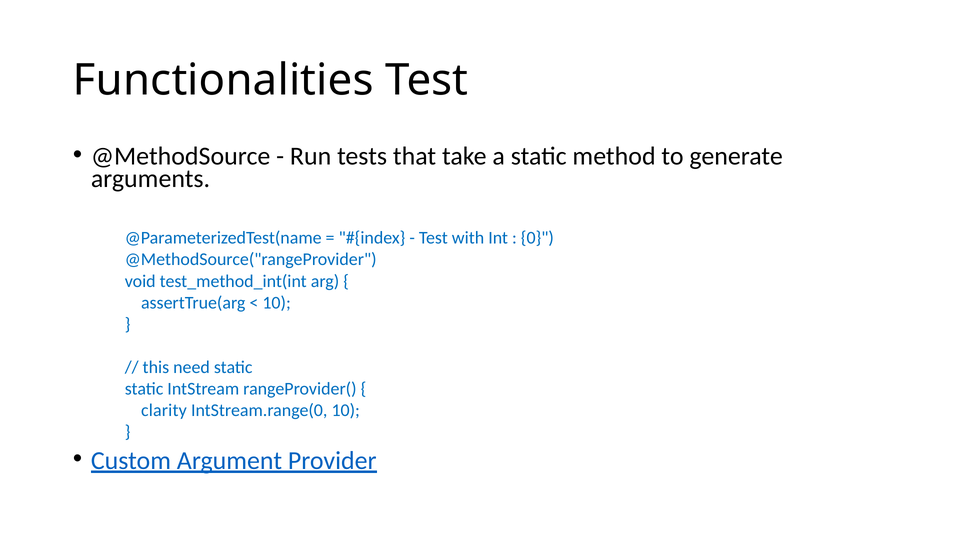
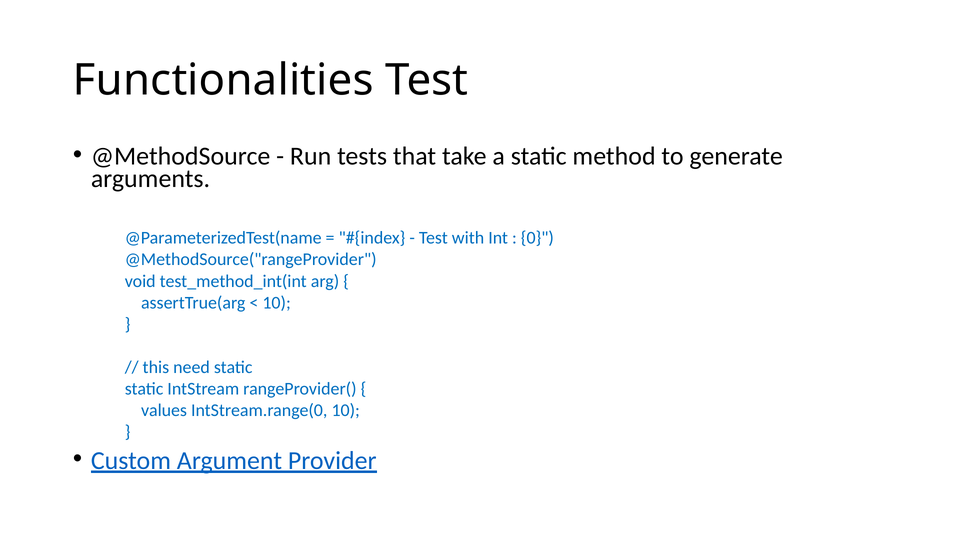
clarity: clarity -> values
